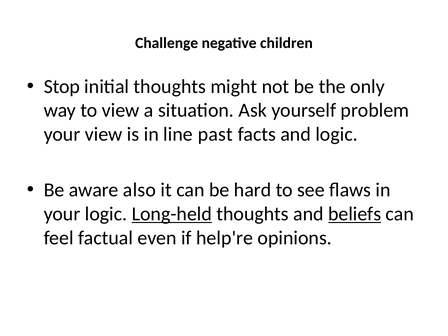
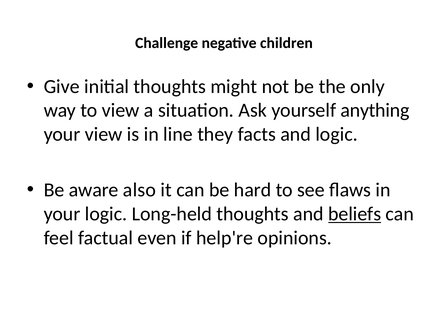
Stop: Stop -> Give
problem: problem -> anything
past: past -> they
Long-held underline: present -> none
